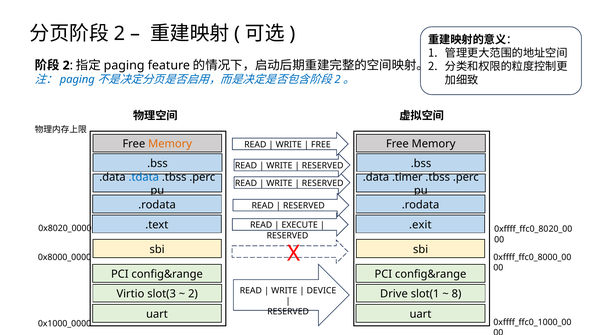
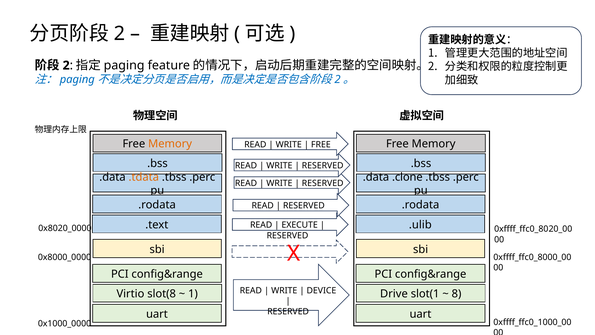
.tdata colour: blue -> orange
.timer: .timer -> .clone
.exit: .exit -> .ulib
slot(3: slot(3 -> slot(8
2 at (193, 294): 2 -> 1
